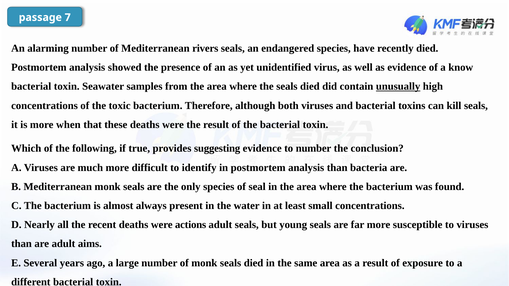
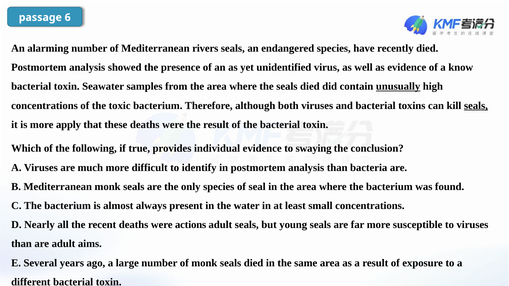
7: 7 -> 6
seals at (476, 106) underline: none -> present
when: when -> apply
suggesting: suggesting -> individual
to number: number -> swaying
